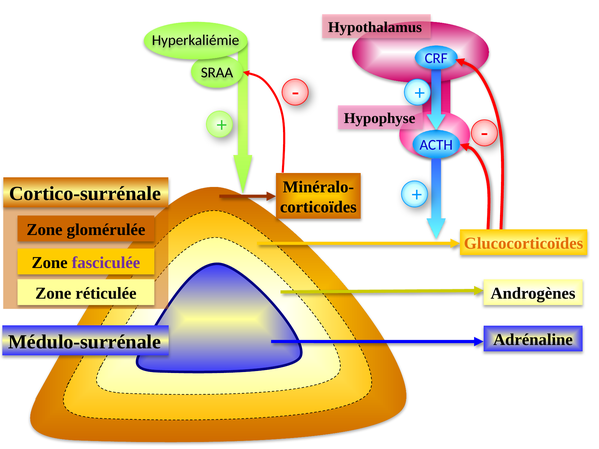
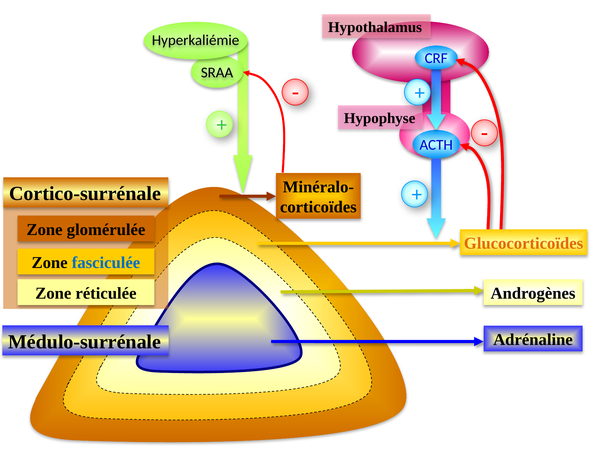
fasciculée colour: purple -> blue
